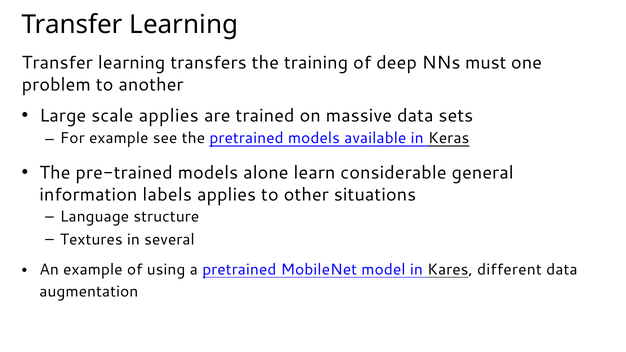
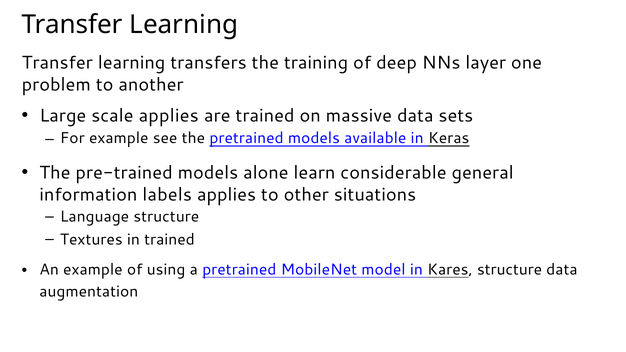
must: must -> layer
in several: several -> trained
Kares different: different -> structure
